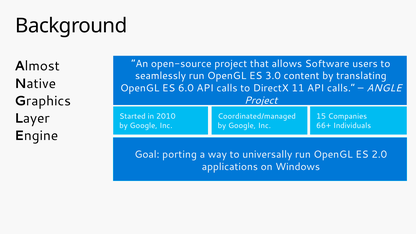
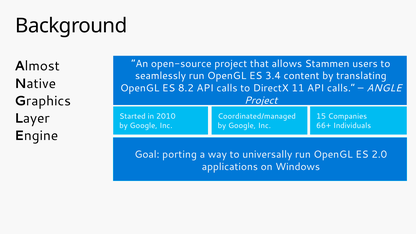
Software: Software -> Stammen
3.0: 3.0 -> 3.4
6.0: 6.0 -> 8.2
